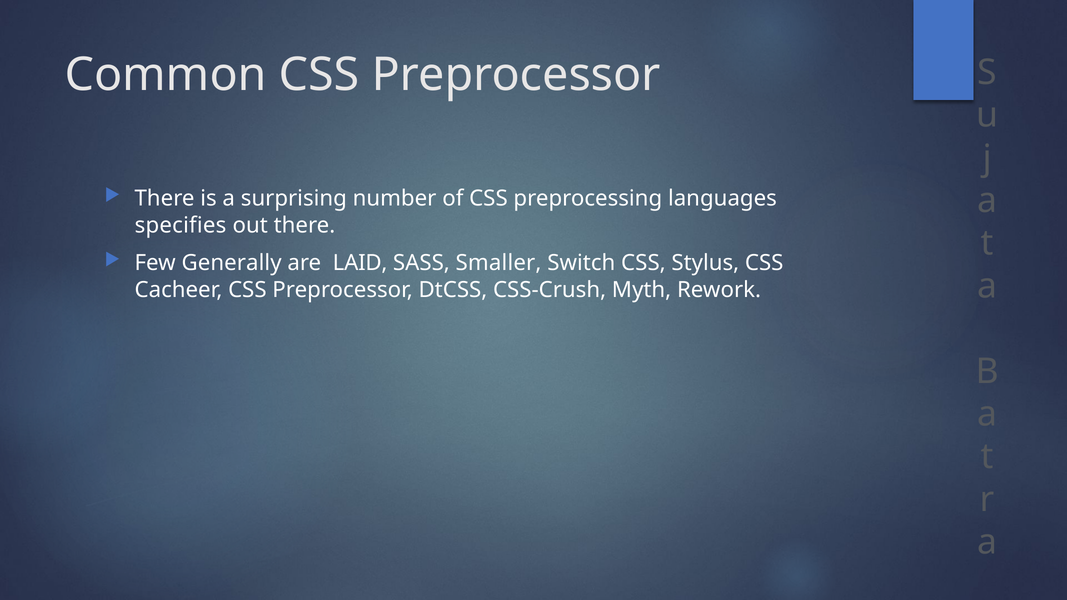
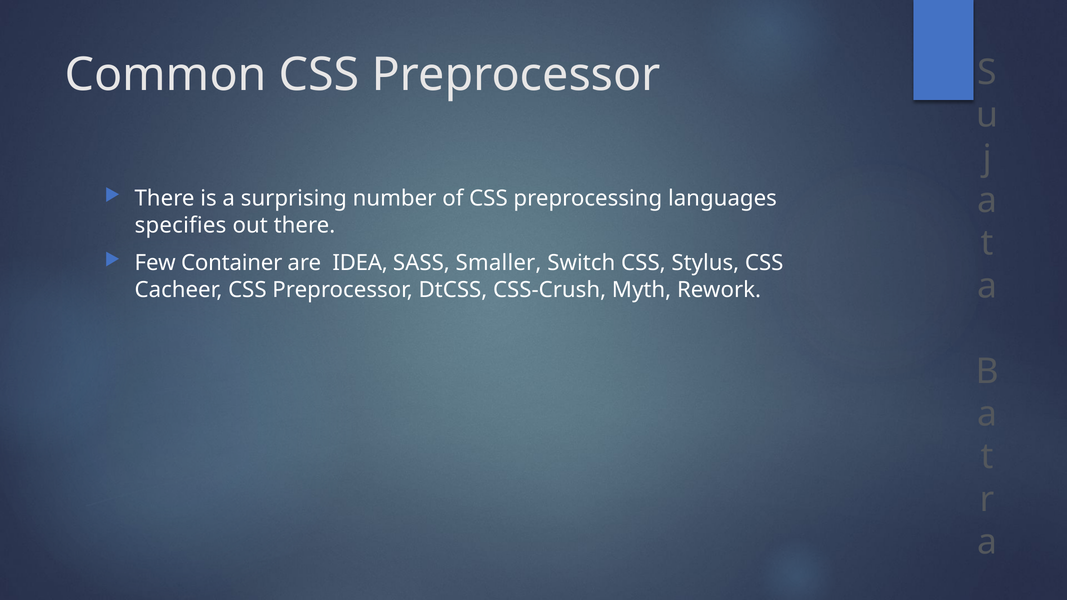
Generally: Generally -> Container
LAID: LAID -> IDEA
